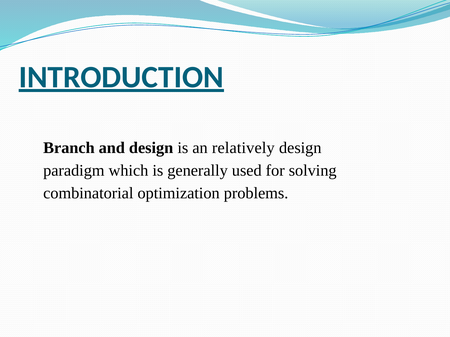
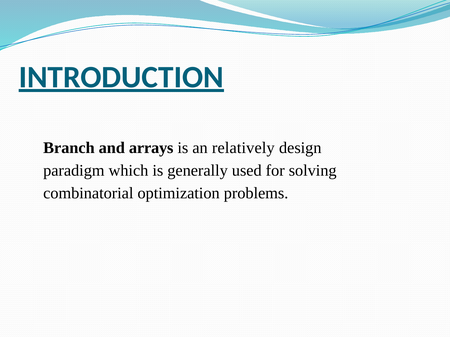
and design: design -> arrays
